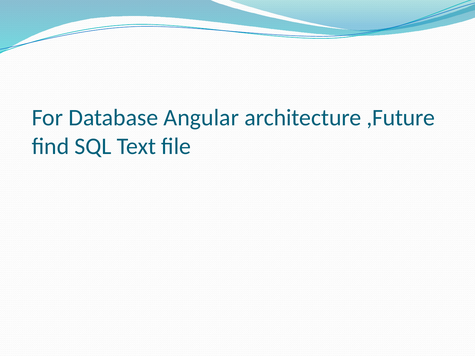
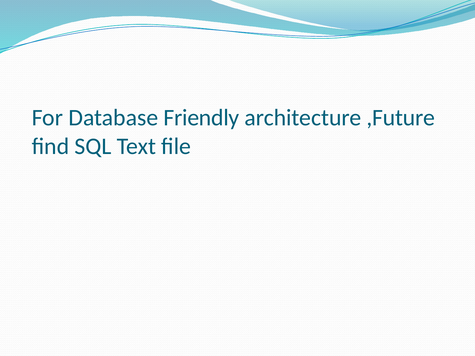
Angular: Angular -> Friendly
